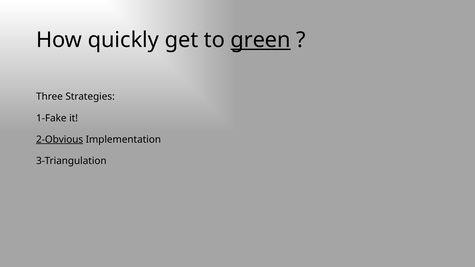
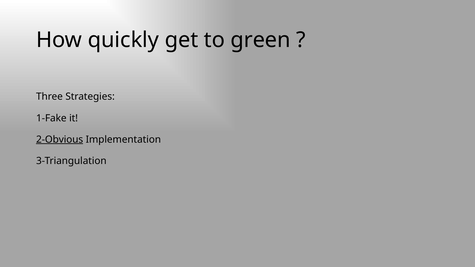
green underline: present -> none
